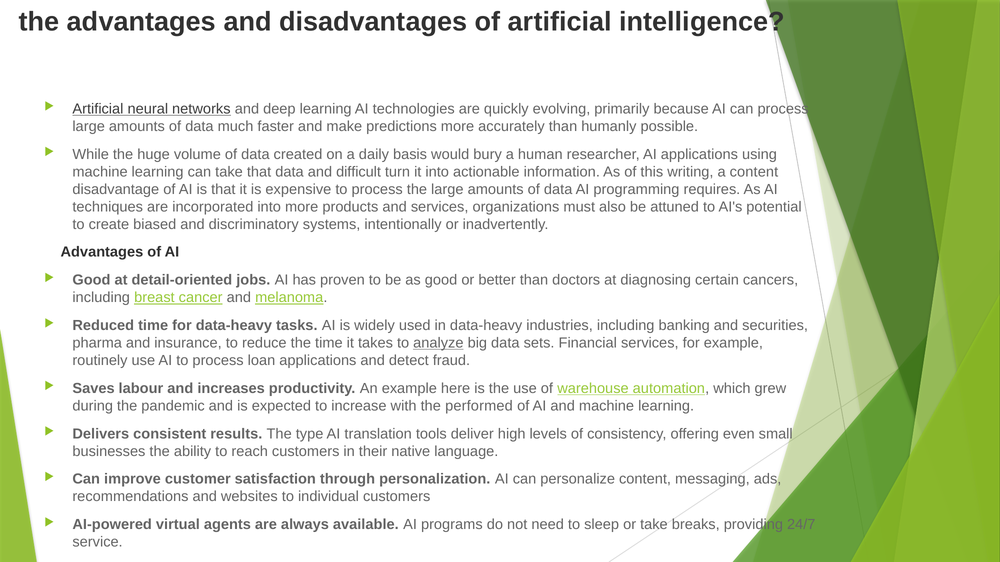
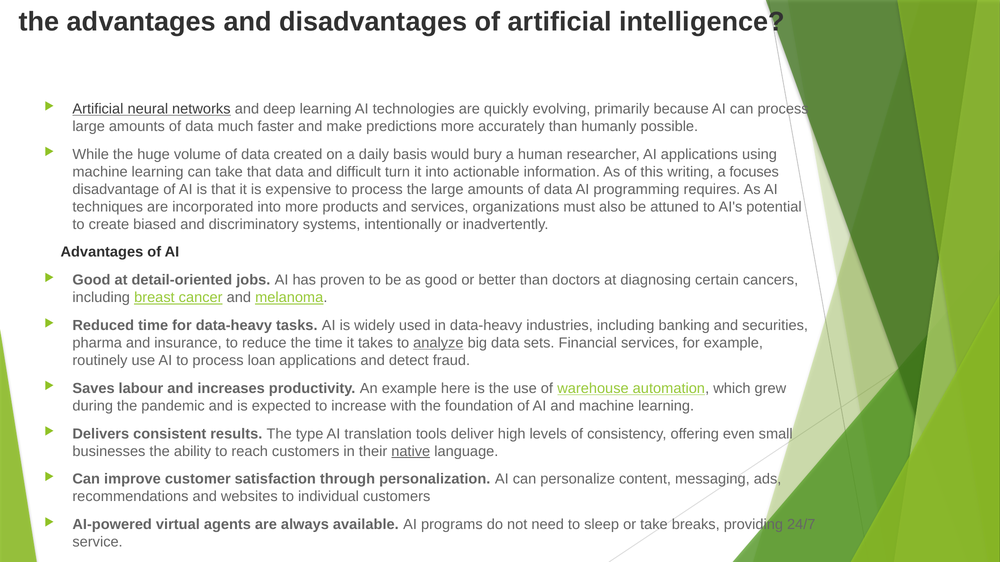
a content: content -> focuses
performed: performed -> foundation
native underline: none -> present
